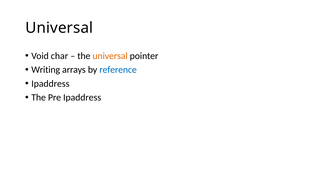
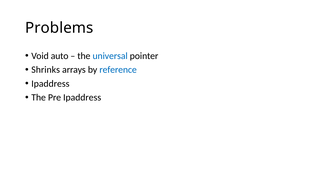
Universal at (59, 28): Universal -> Problems
char: char -> auto
universal at (110, 56) colour: orange -> blue
Writing: Writing -> Shrinks
